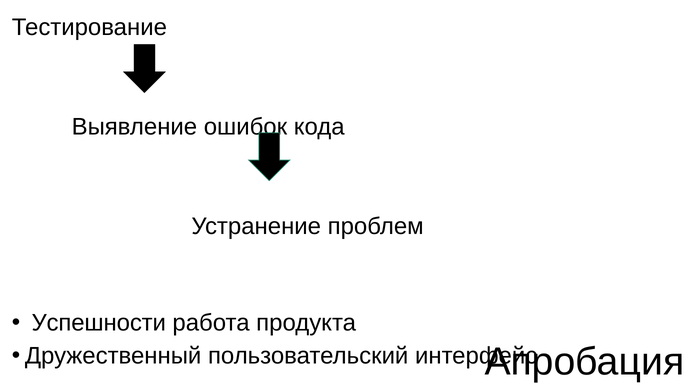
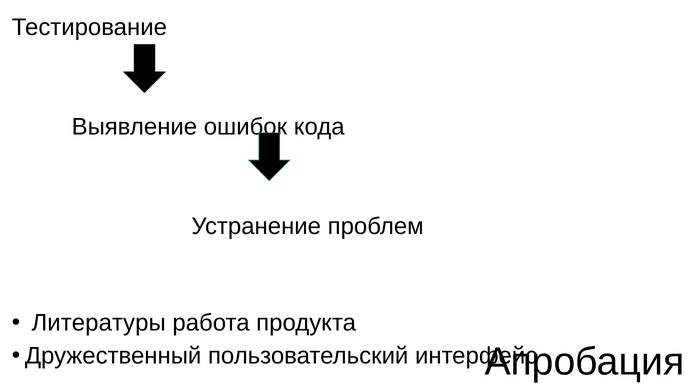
Успешности: Успешности -> Литературы
